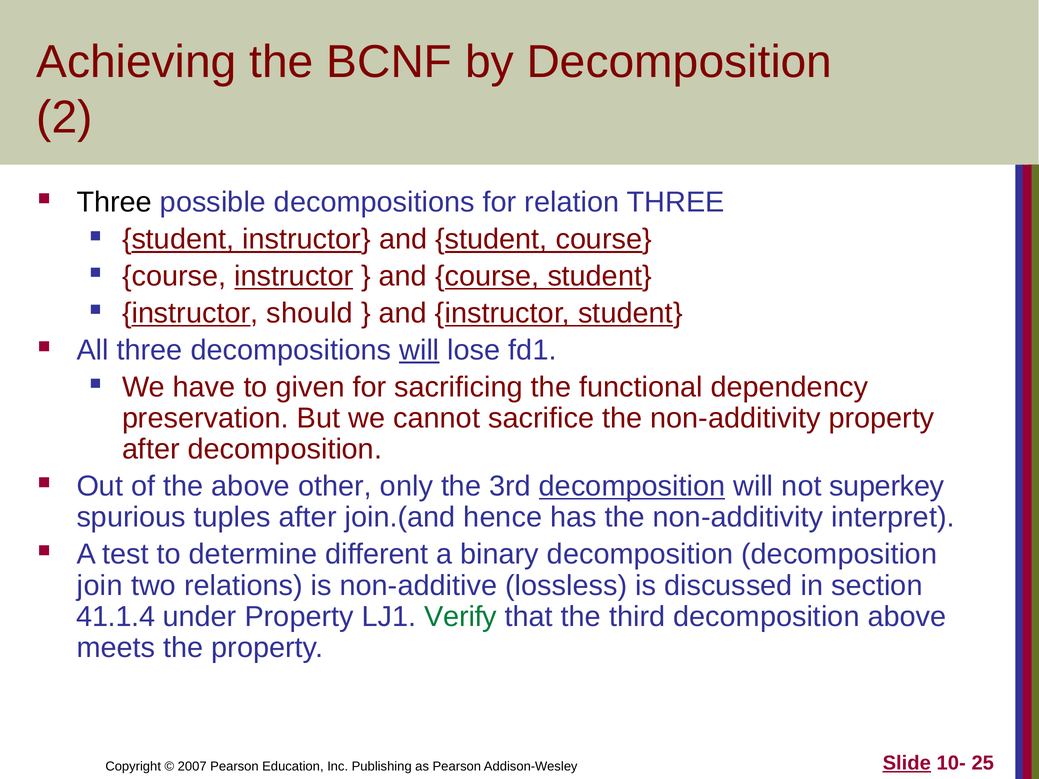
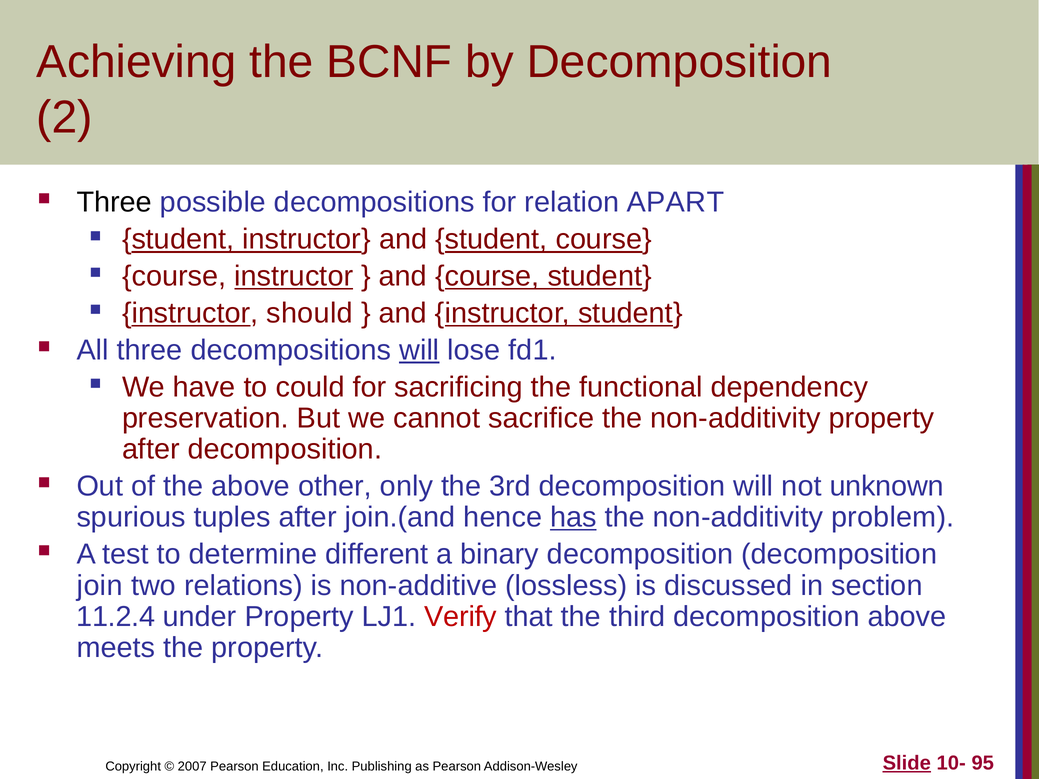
relation THREE: THREE -> APART
given: given -> could
decomposition at (632, 486) underline: present -> none
superkey: superkey -> unknown
has underline: none -> present
interpret: interpret -> problem
41.1.4: 41.1.4 -> 11.2.4
Verify colour: green -> red
25: 25 -> 95
